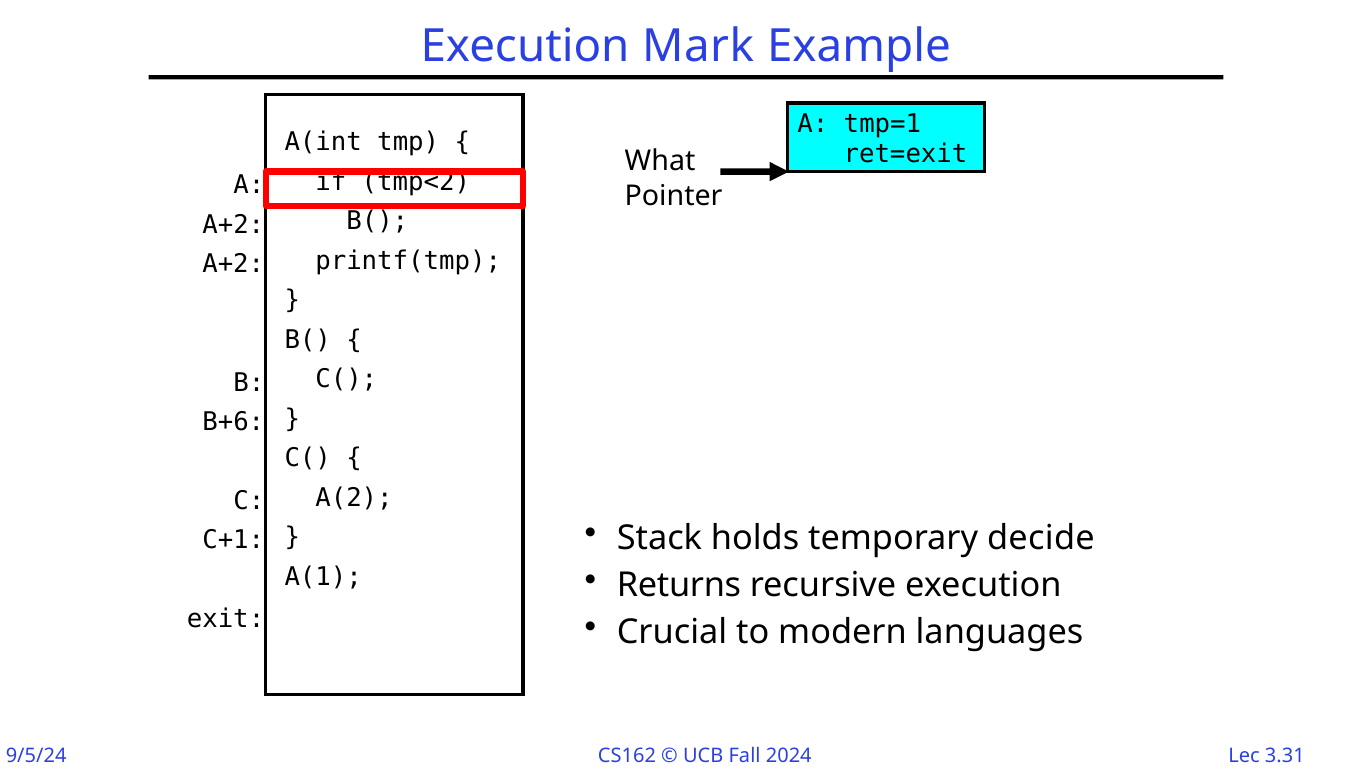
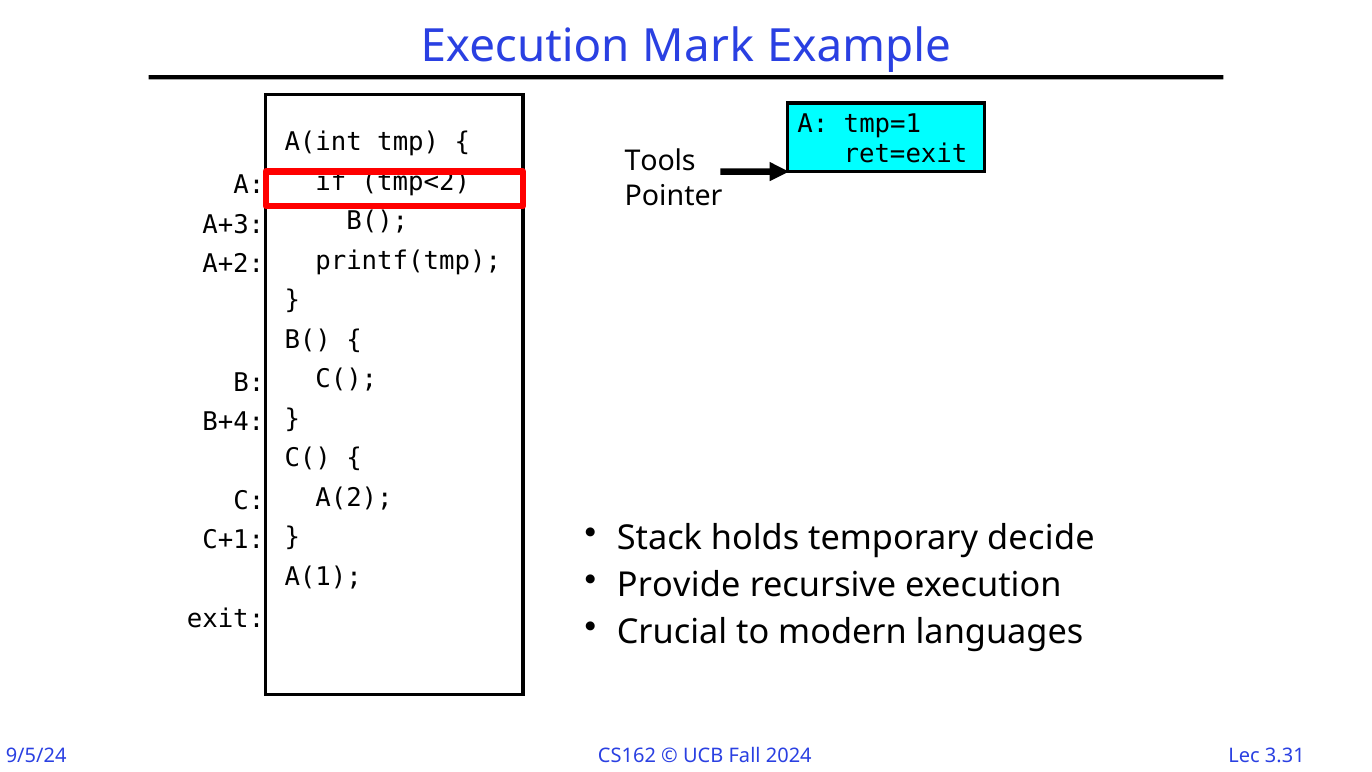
What: What -> Tools
A+2 at (233, 225): A+2 -> A+3
B+6: B+6 -> B+4
Returns: Returns -> Provide
